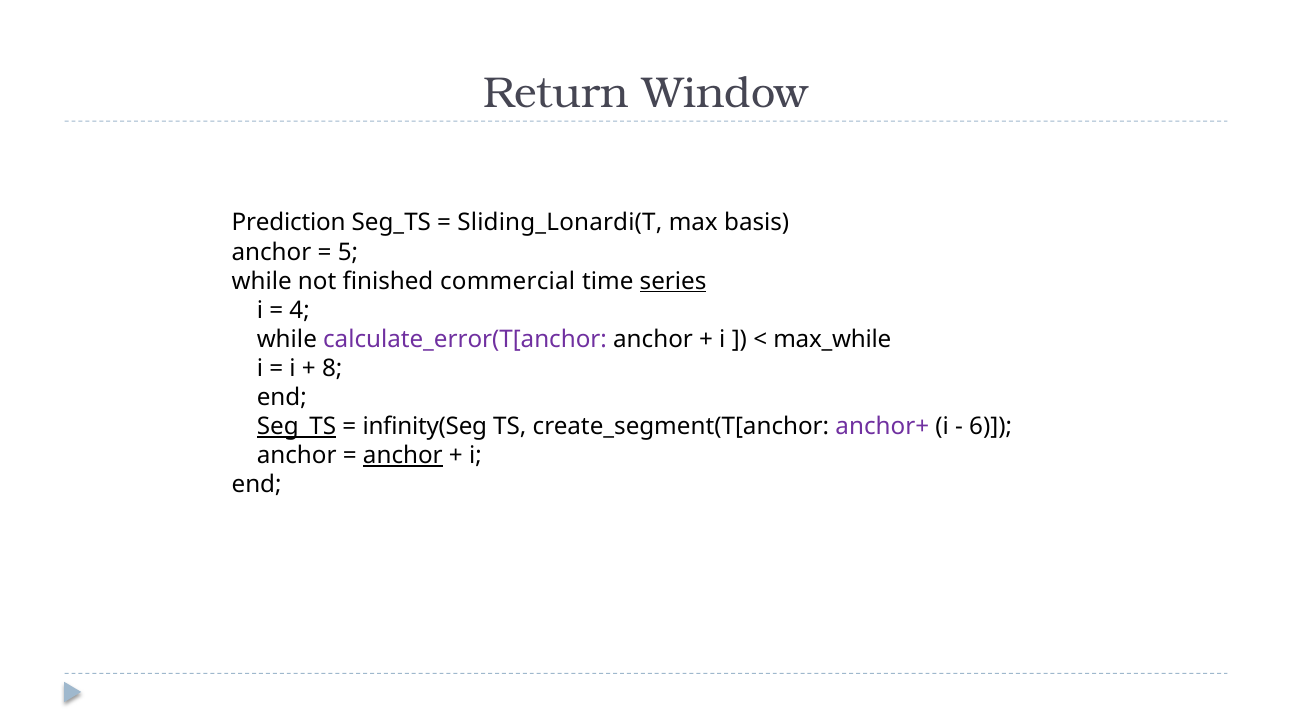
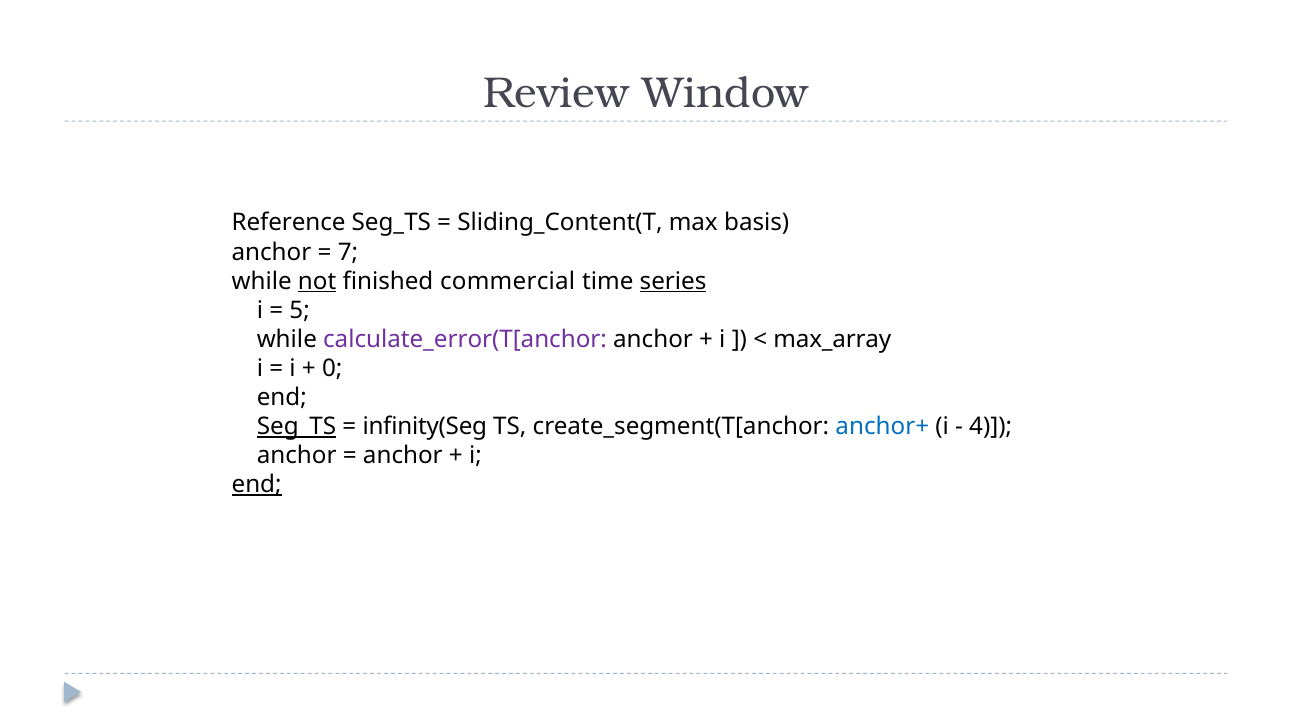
Return: Return -> Review
Prediction: Prediction -> Reference
Sliding_Lonardi(T: Sliding_Lonardi(T -> Sliding_Content(T
5: 5 -> 7
not underline: none -> present
4: 4 -> 5
max_while: max_while -> max_array
8: 8 -> 0
anchor+ colour: purple -> blue
6: 6 -> 4
anchor at (403, 455) underline: present -> none
end at (257, 484) underline: none -> present
